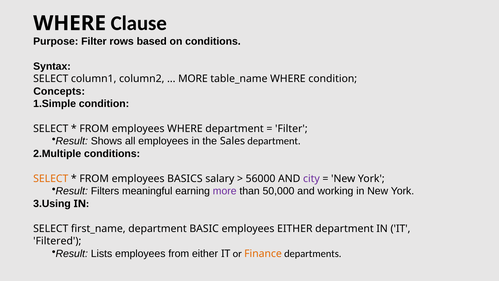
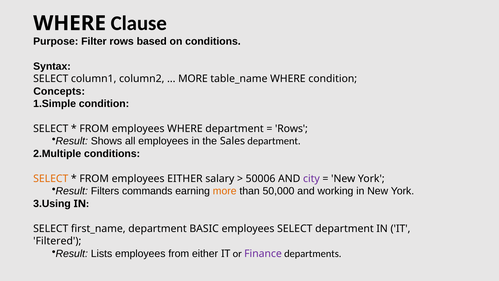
Filter at (291, 129): Filter -> Rows
employees BASICS: BASICS -> EITHER
56000: 56000 -> 50006
meaningful: meaningful -> commands
more at (225, 191) colour: purple -> orange
employees EITHER: EITHER -> SELECT
Finance colour: orange -> purple
